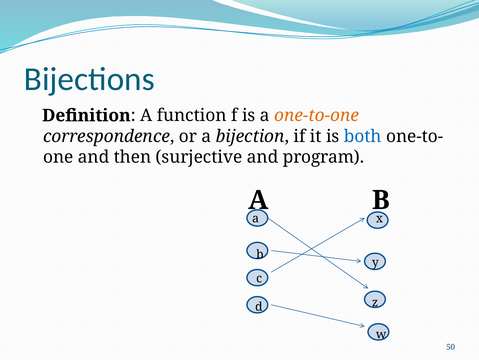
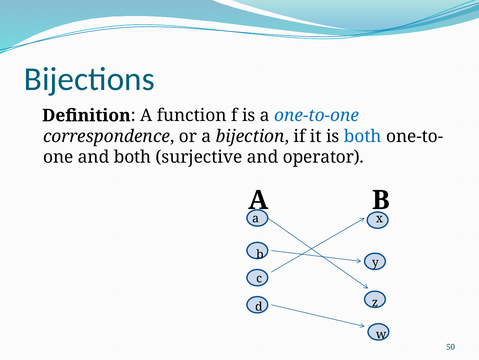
one-to-one colour: orange -> blue
and then: then -> both
program: program -> operator
